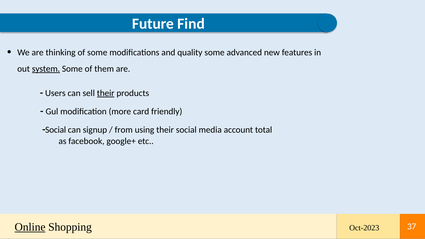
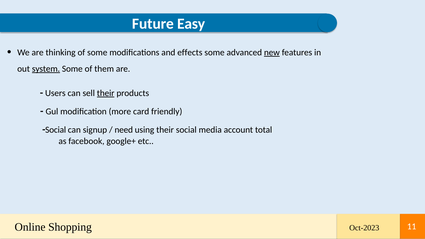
Find: Find -> Easy
quality: quality -> effects
new underline: none -> present
from: from -> need
Online underline: present -> none
37: 37 -> 11
